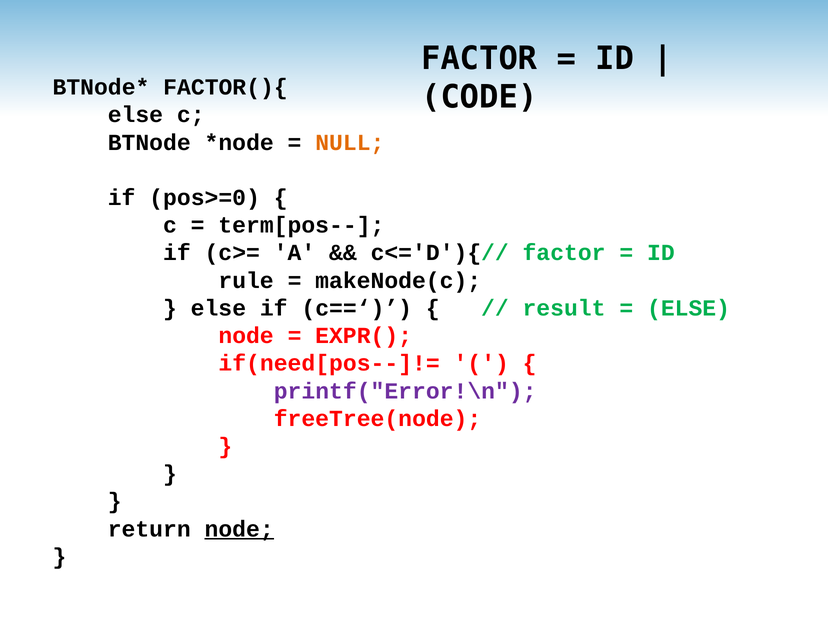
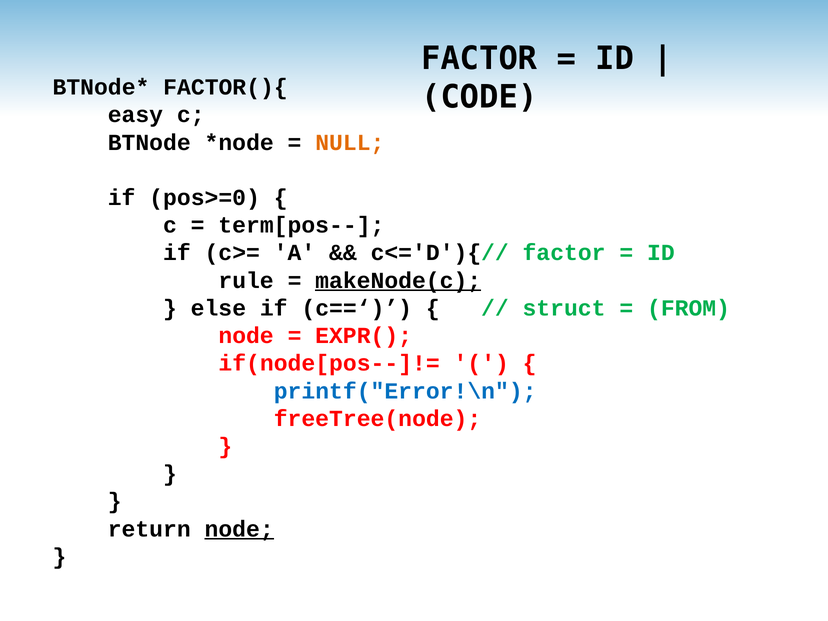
else at (135, 115): else -> easy
makeNode(c underline: none -> present
result: result -> struct
ELSE at (689, 308): ELSE -> FROM
if(need[pos--]!=: if(need[pos--]!= -> if(node[pos--]!=
printf("Error!\n colour: purple -> blue
